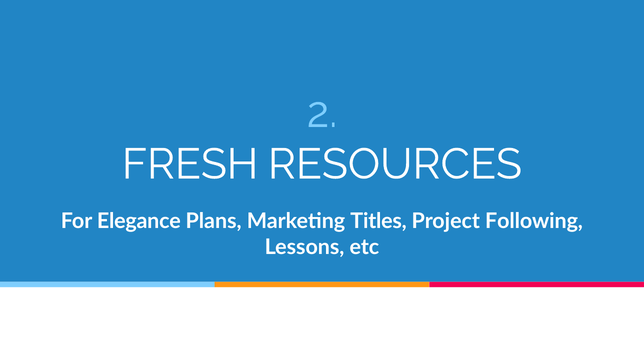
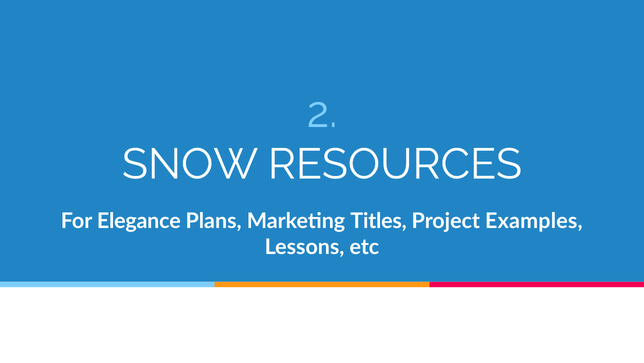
FRESH: FRESH -> SNOW
Following: Following -> Examples
